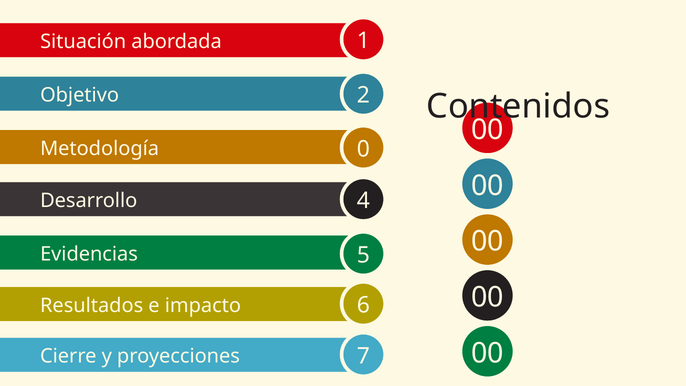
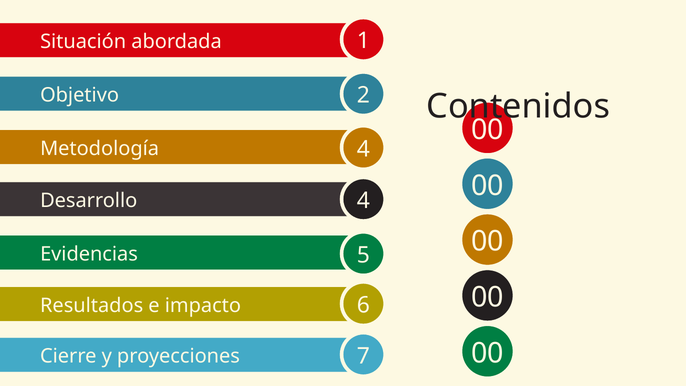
Metodología 0: 0 -> 4
